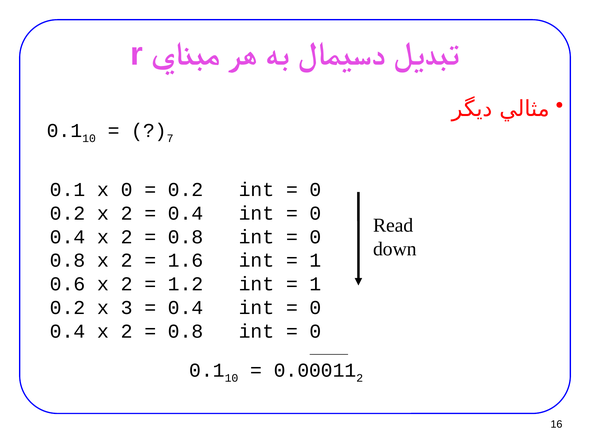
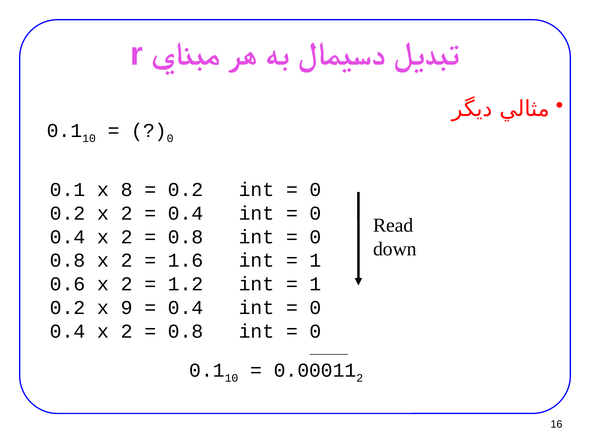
7 at (170, 138): 7 -> 0
x 0: 0 -> 8
3: 3 -> 9
